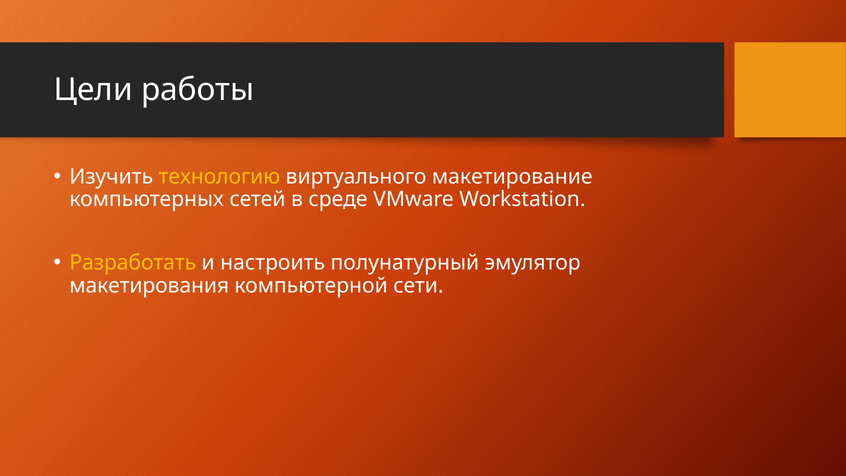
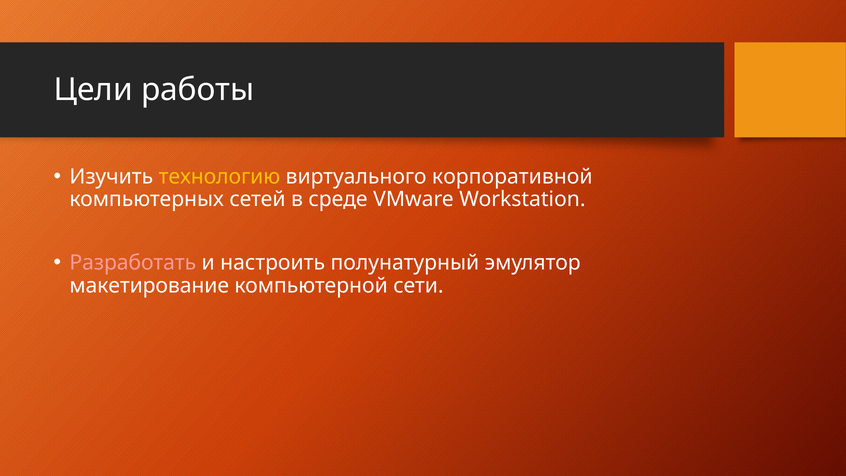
макетирование: макетирование -> корпоративной
Разработать colour: yellow -> pink
макетирования: макетирования -> макетирование
